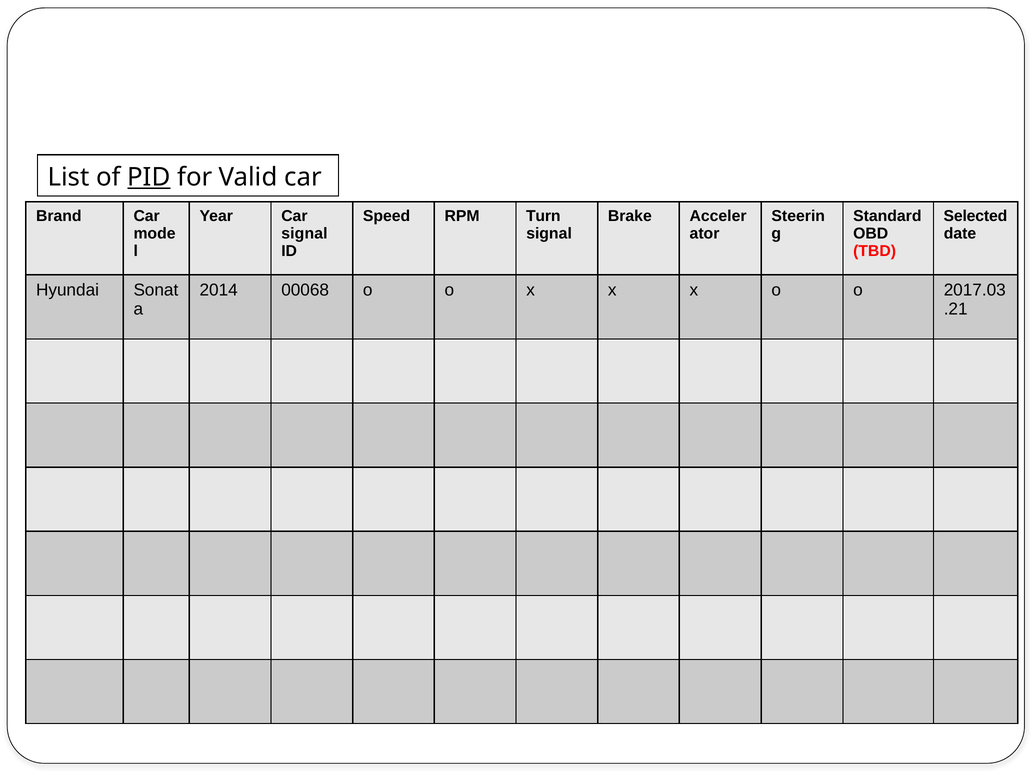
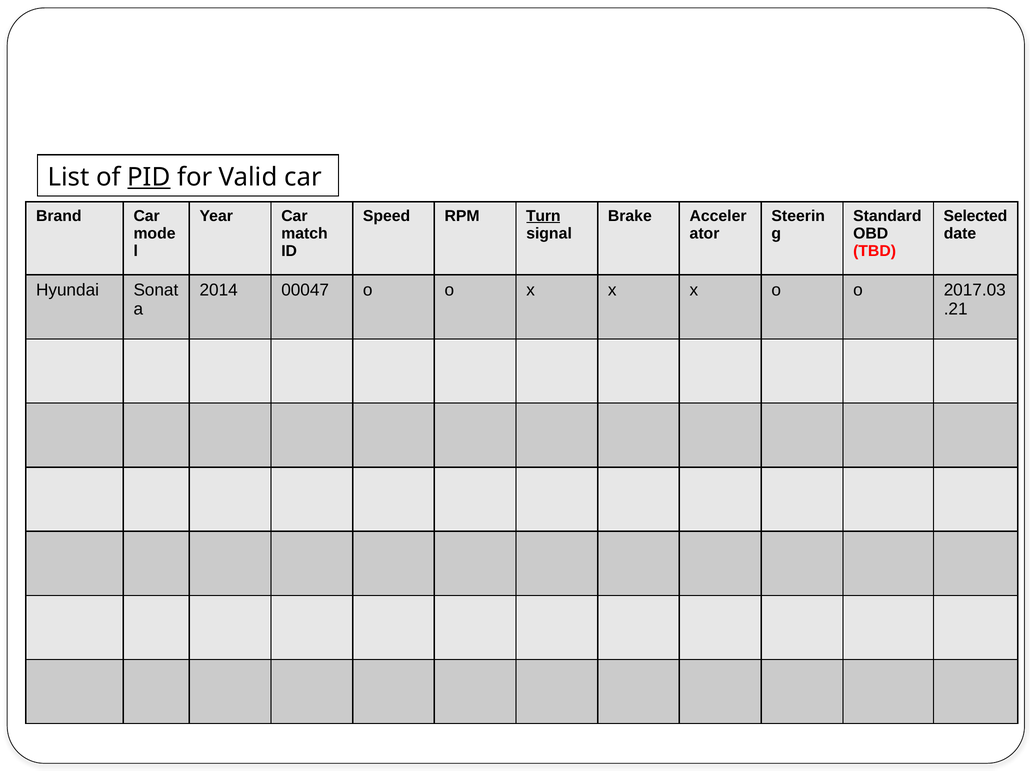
Turn underline: none -> present
signal at (304, 233): signal -> match
00068: 00068 -> 00047
